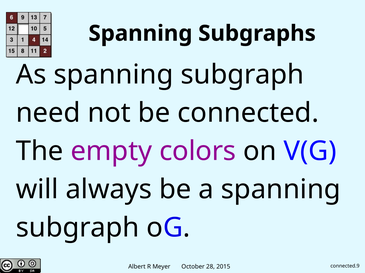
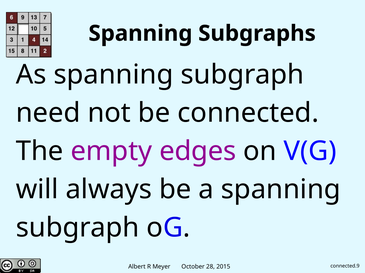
colors: colors -> edges
